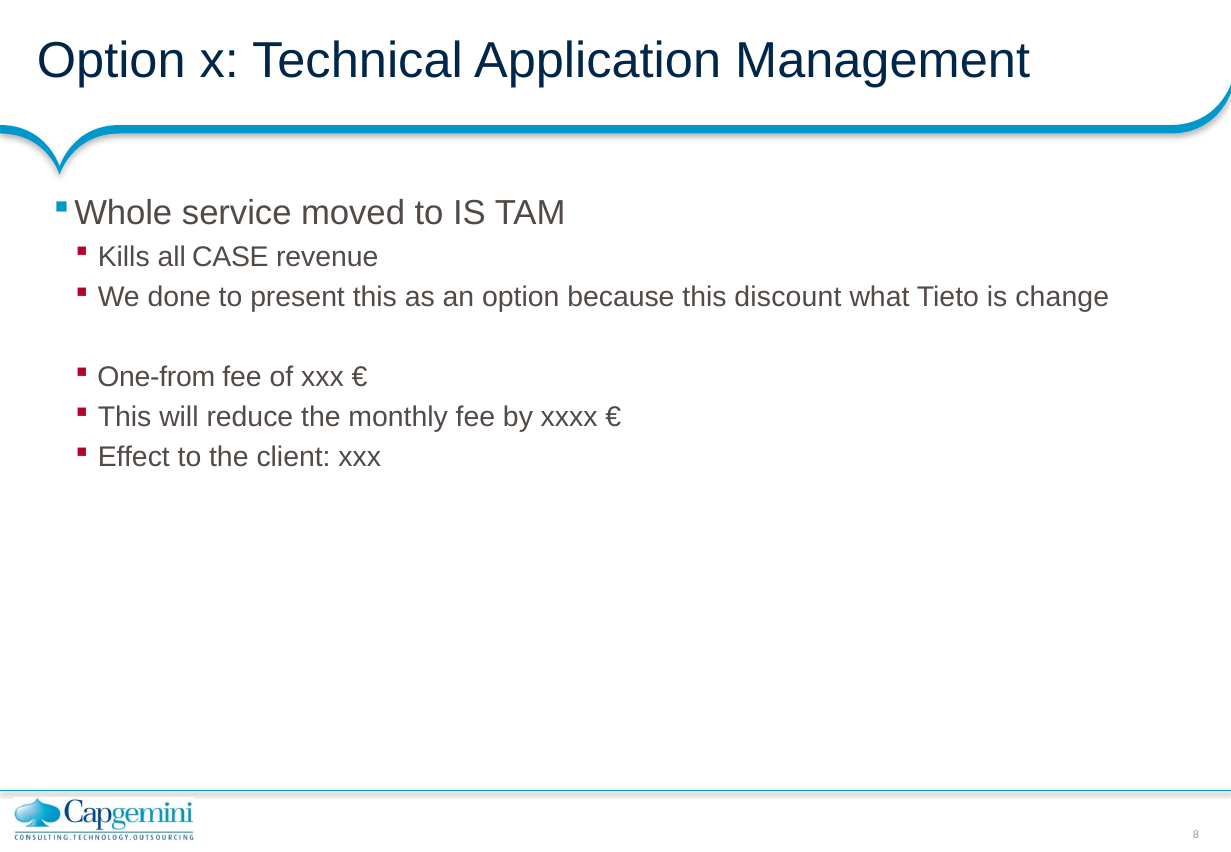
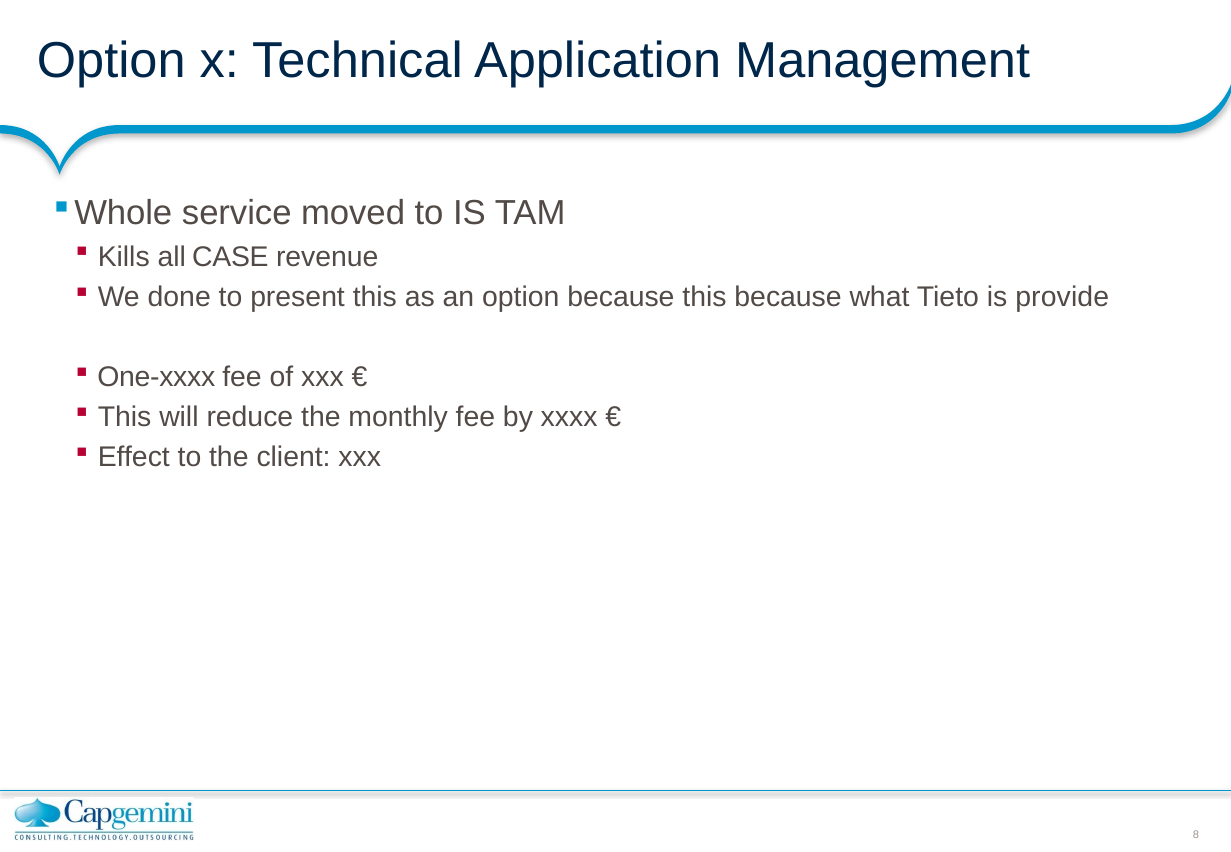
this discount: discount -> because
change: change -> provide
One-from: One-from -> One-xxxx
